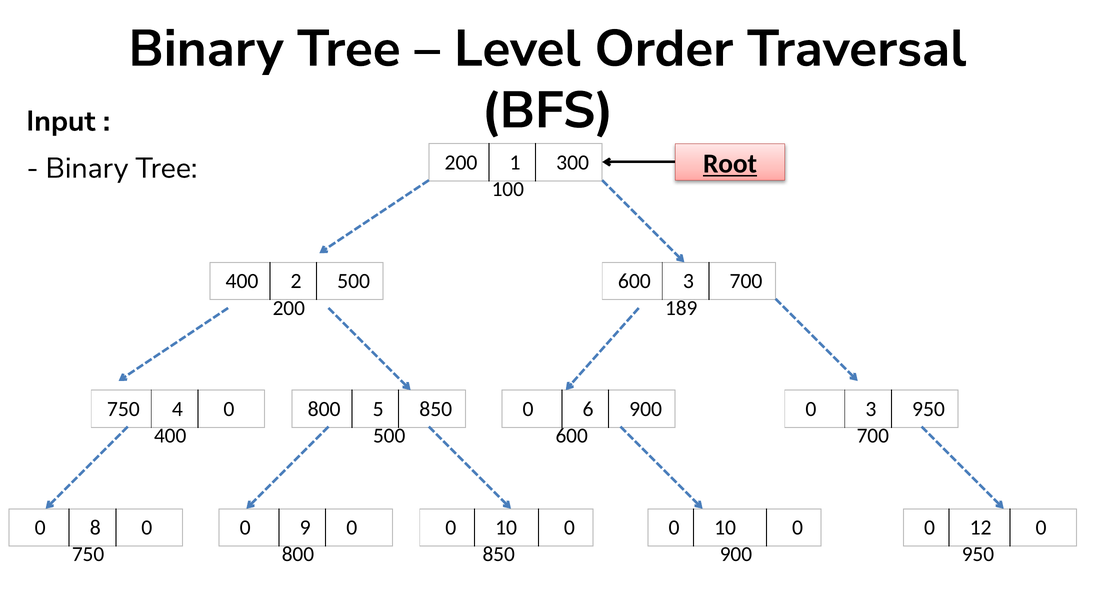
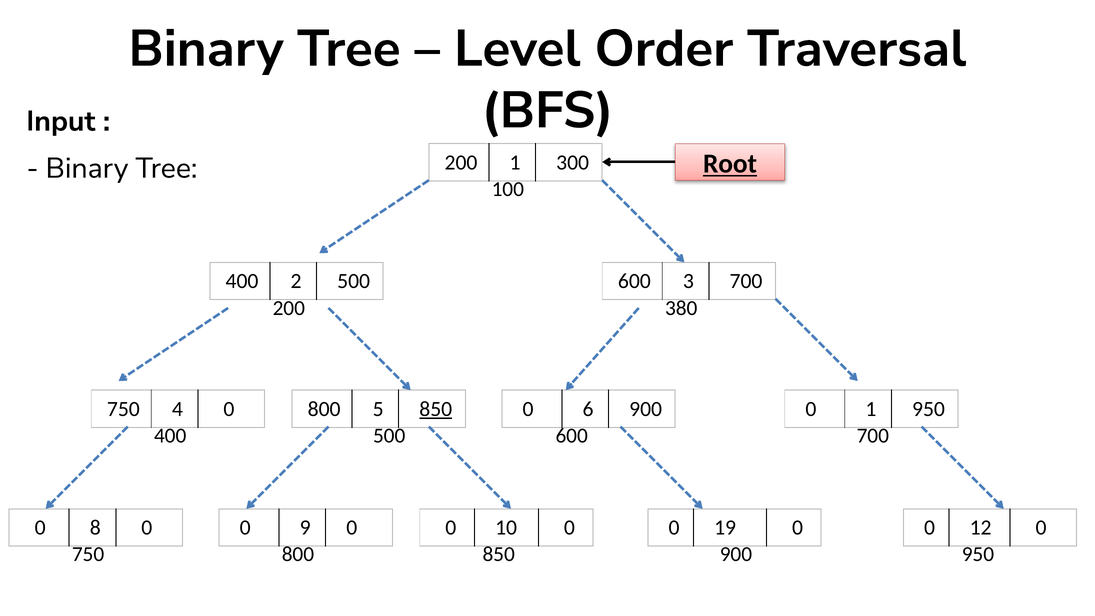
189: 189 -> 380
850 at (436, 409) underline: none -> present
0 3: 3 -> 1
10 at (725, 528): 10 -> 19
